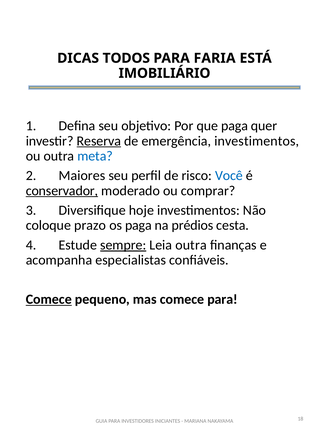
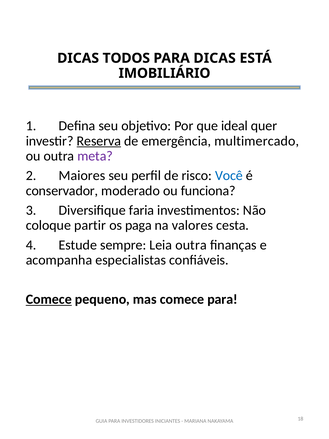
PARA FARIA: FARIA -> DICAS
que paga: paga -> ideal
emergência investimentos: investimentos -> multimercado
meta colour: blue -> purple
conservador underline: present -> none
comprar: comprar -> funciona
hoje: hoje -> faria
prazo: prazo -> partir
prédios: prédios -> valores
sempre underline: present -> none
